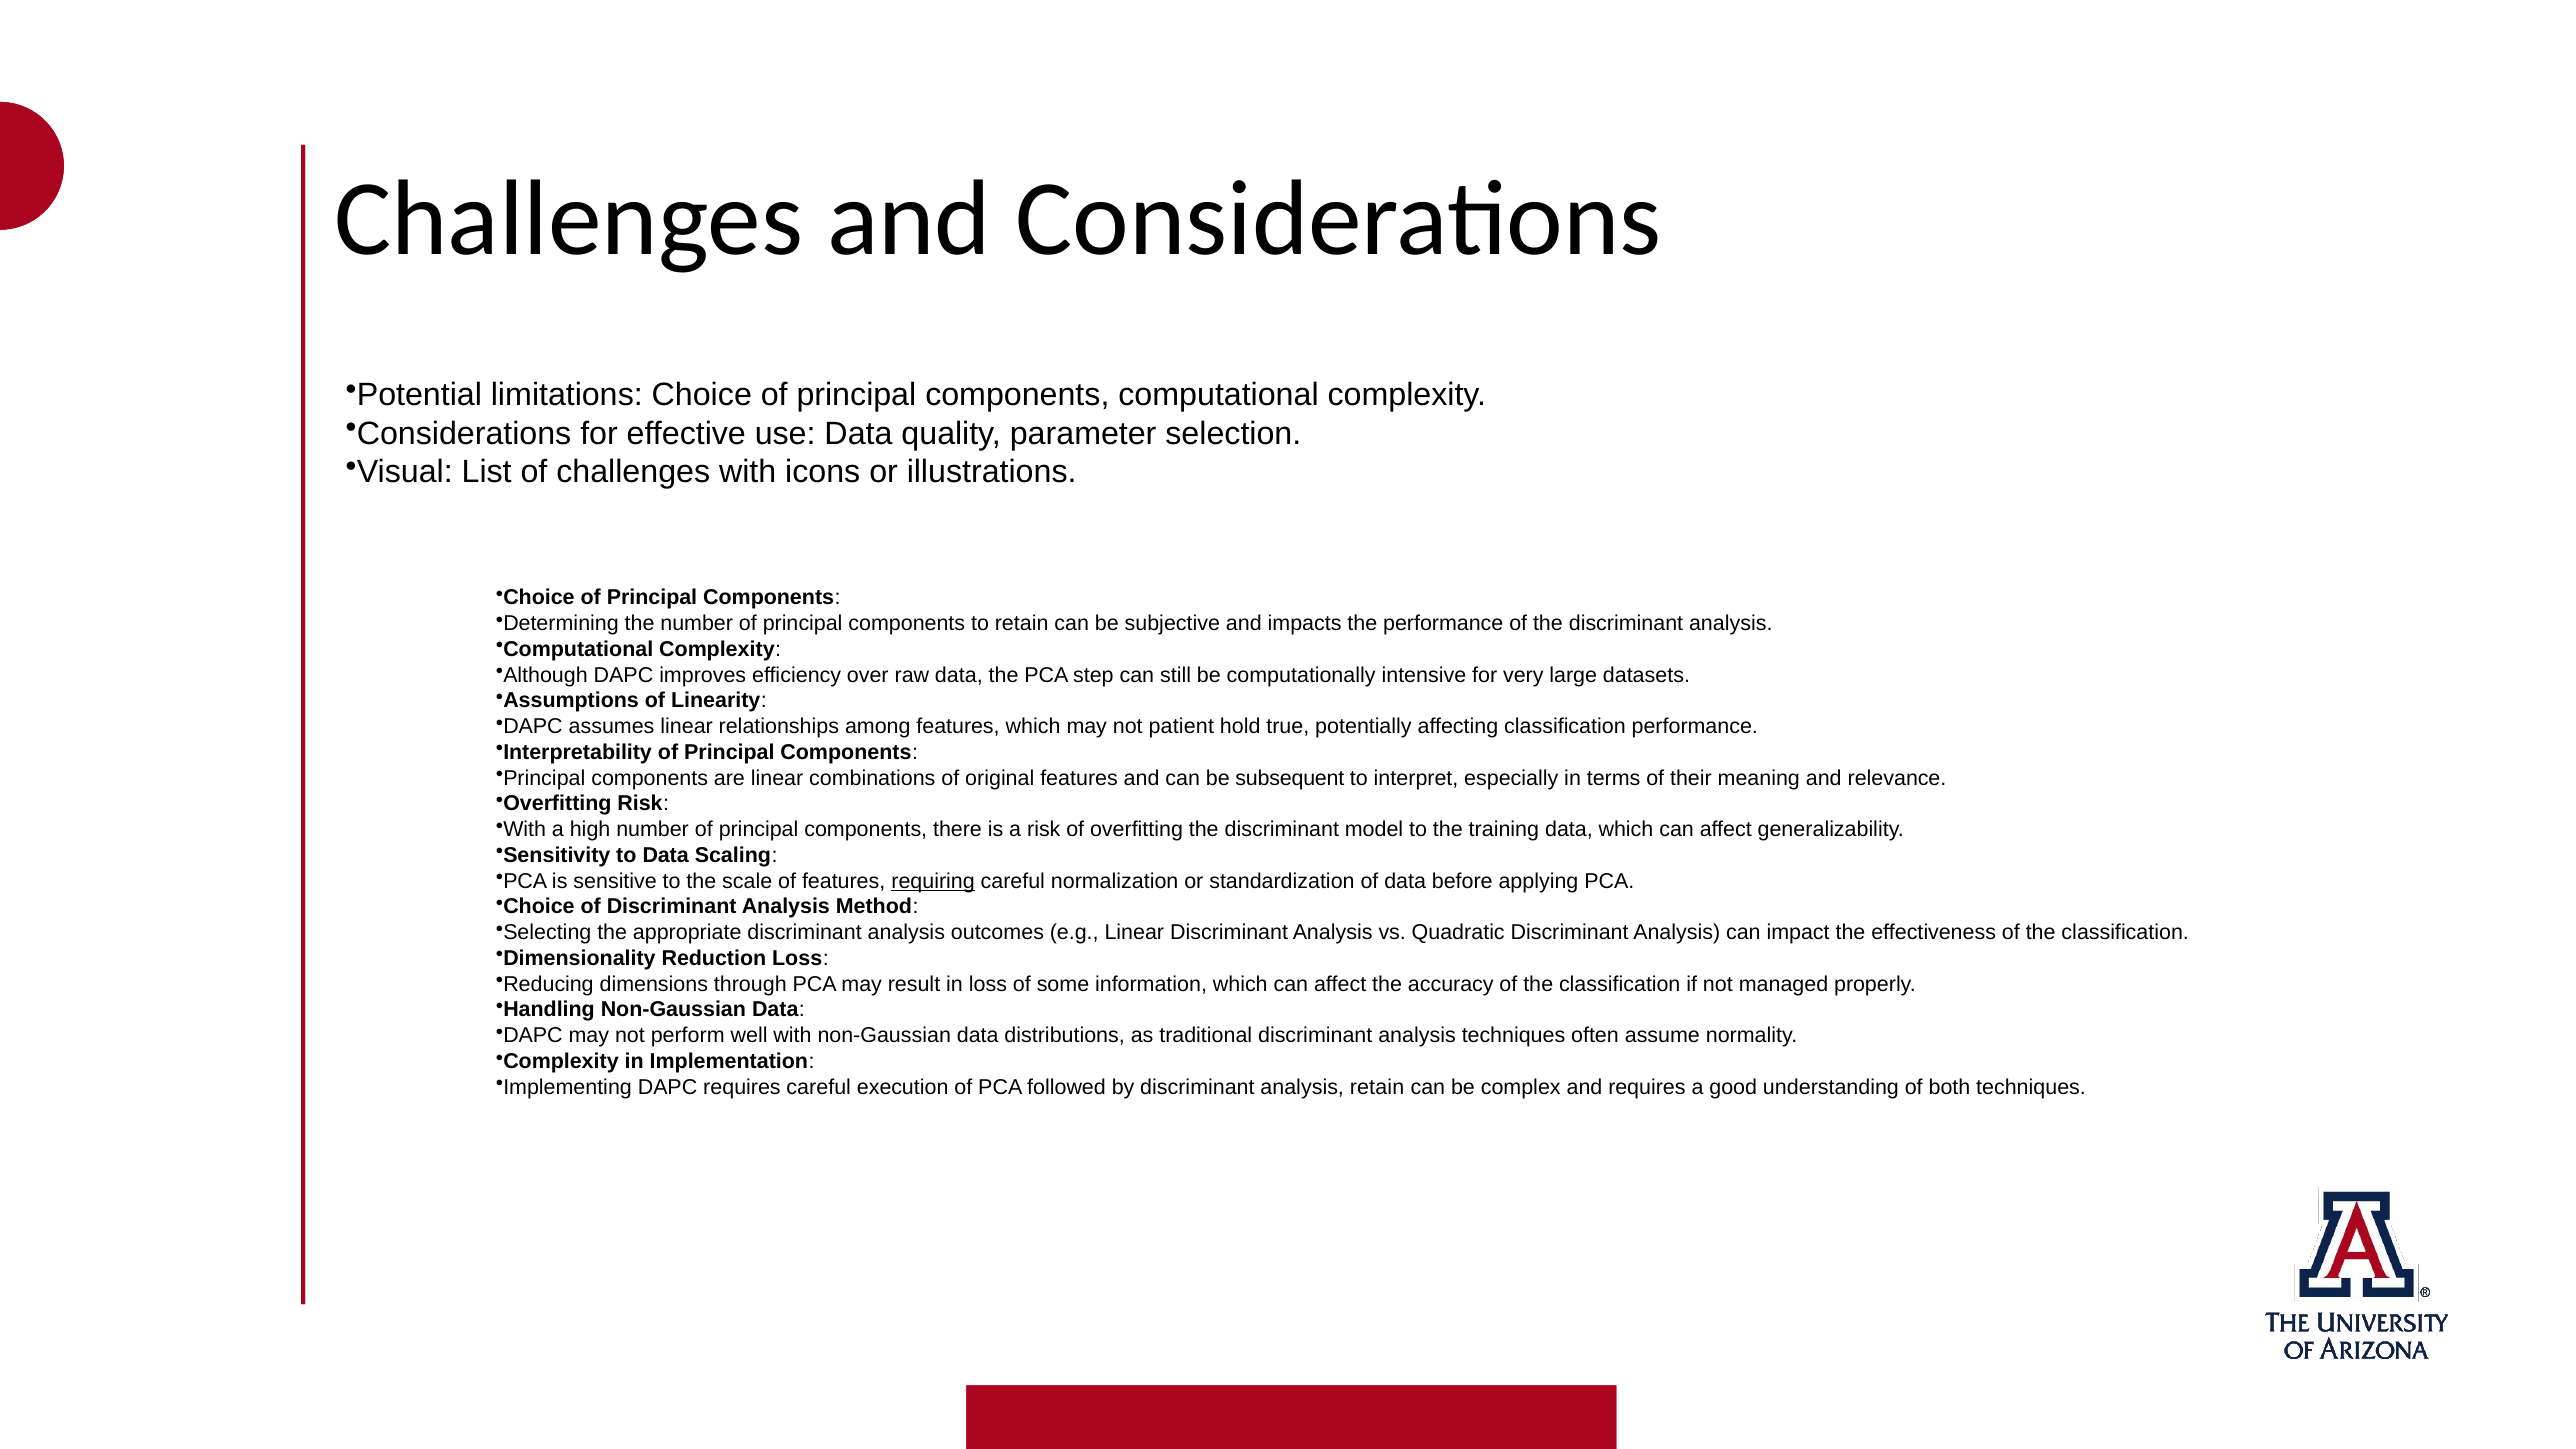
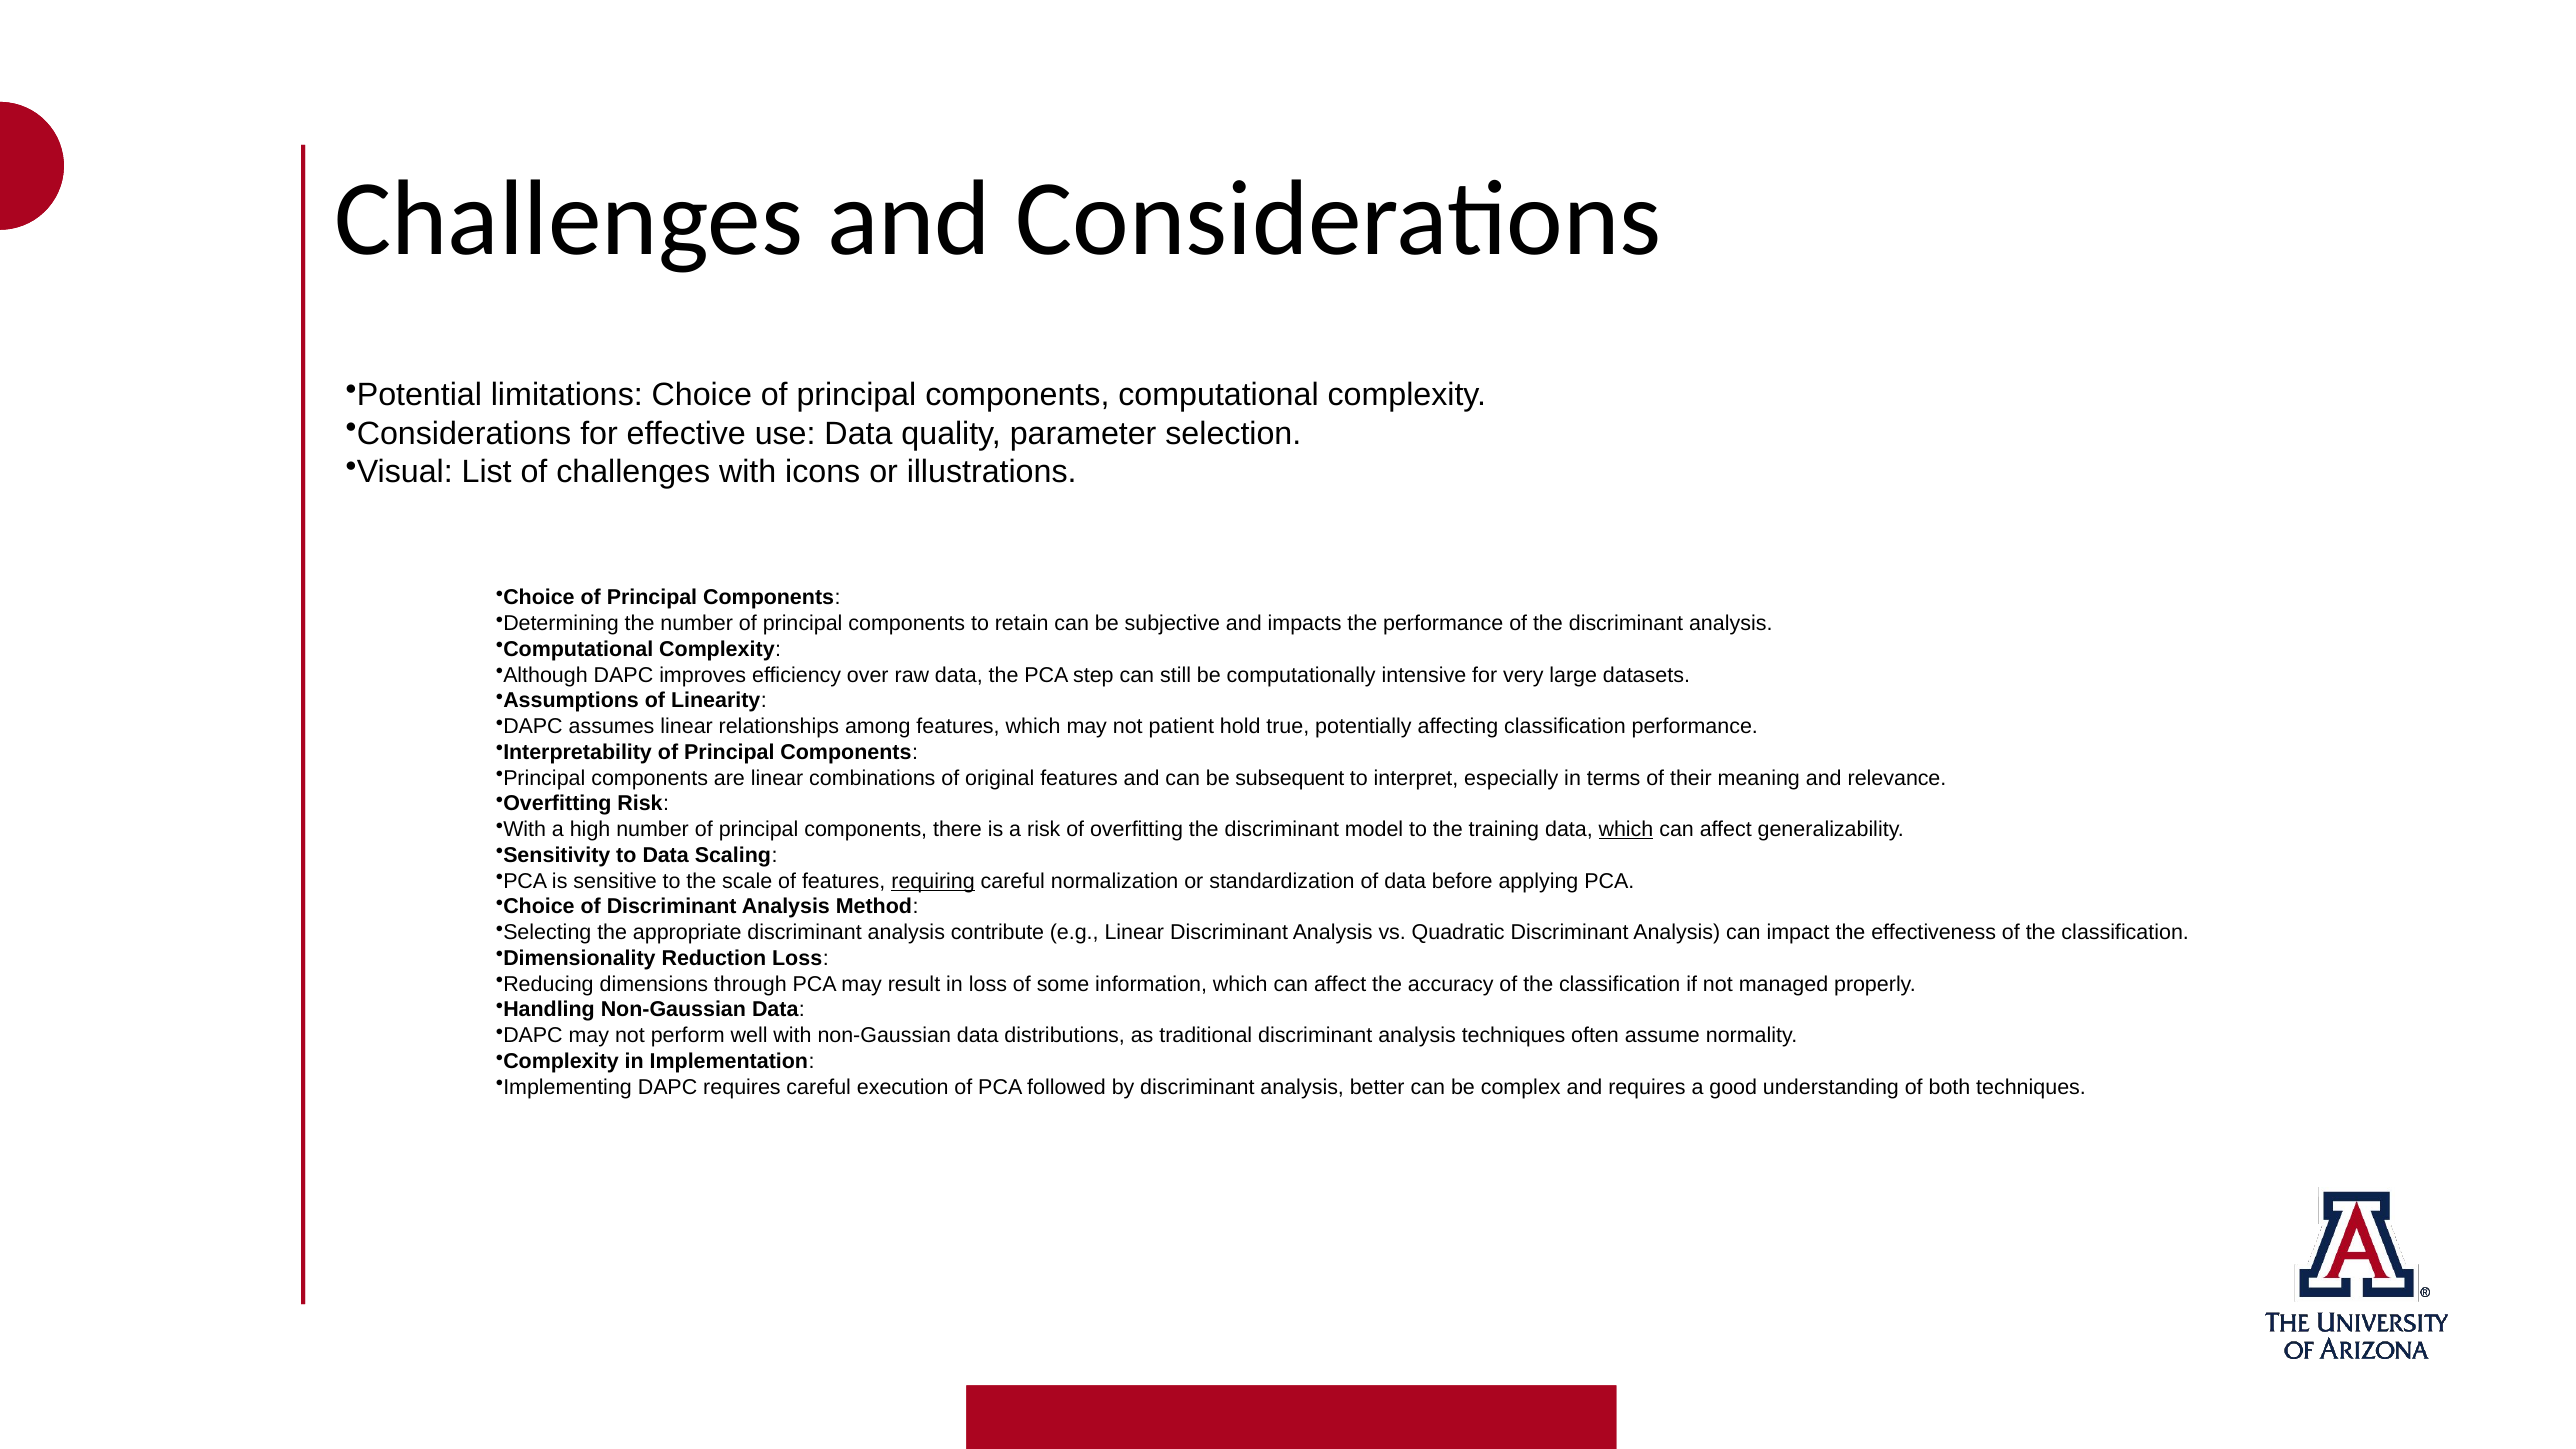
which at (1626, 830) underline: none -> present
outcomes: outcomes -> contribute
analysis retain: retain -> better
